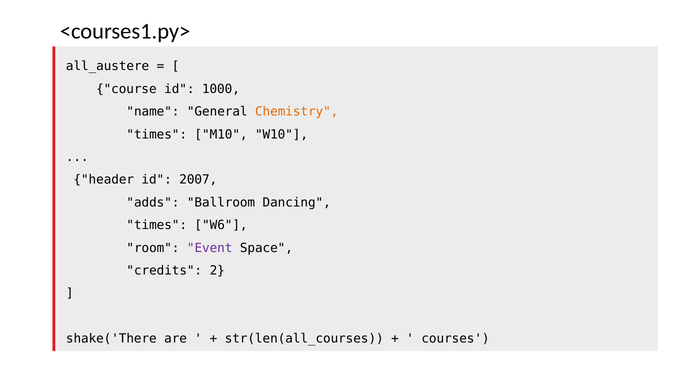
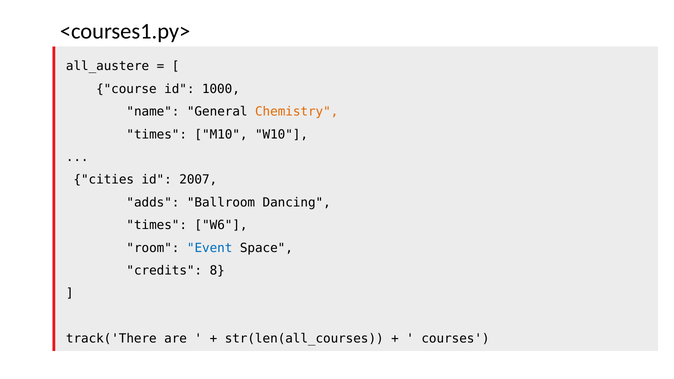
header: header -> cities
Event colour: purple -> blue
2: 2 -> 8
shake('There: shake('There -> track('There
